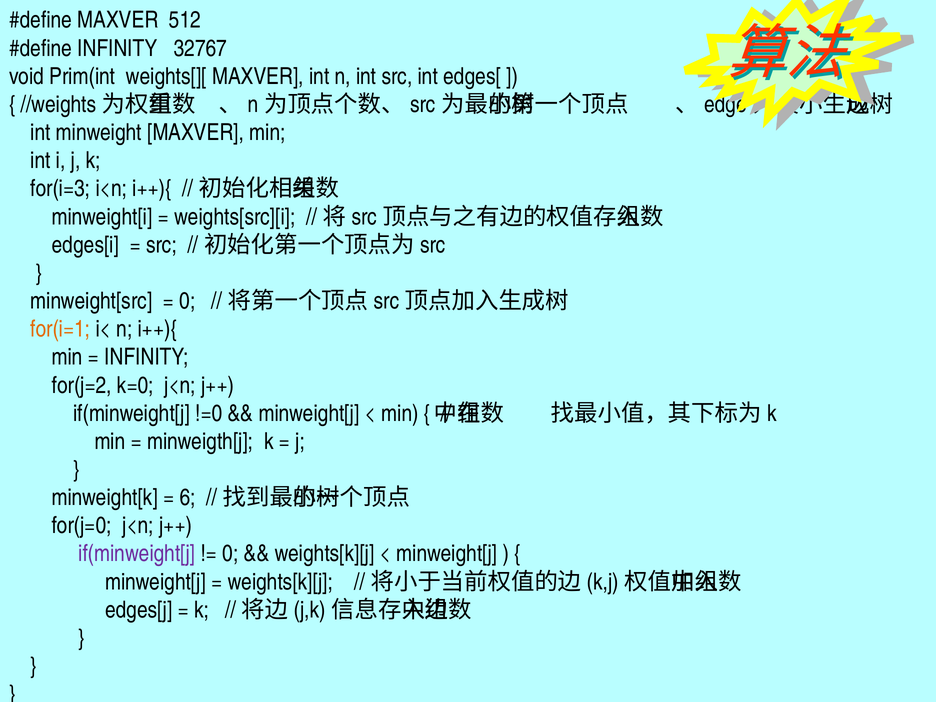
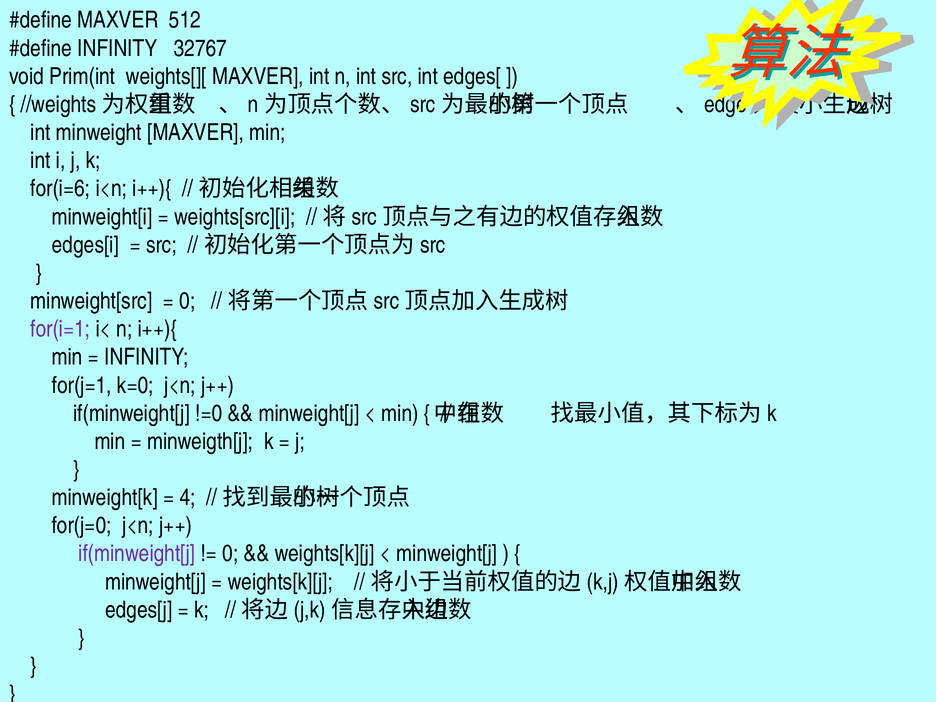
for(i=3: for(i=3 -> for(i=6
for(i=1 colour: orange -> purple
for(j=2: for(j=2 -> for(j=1
6: 6 -> 4
